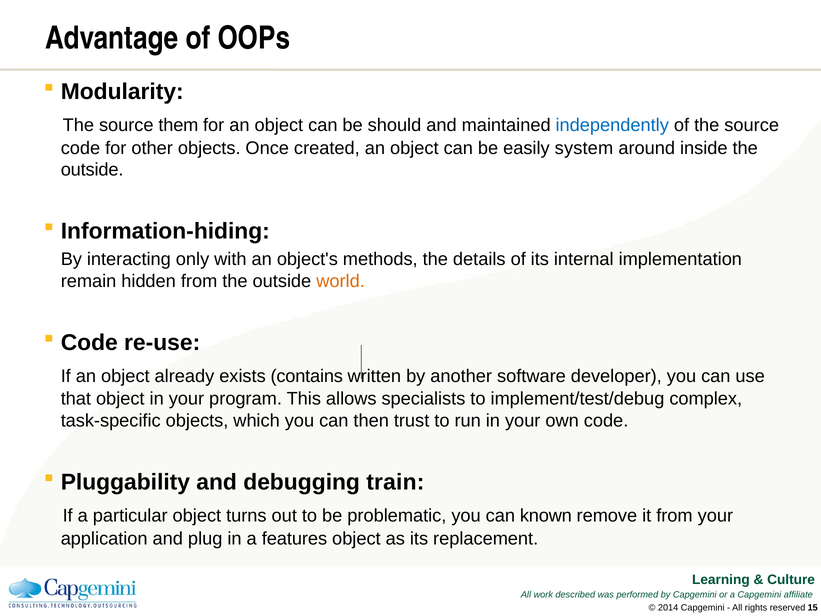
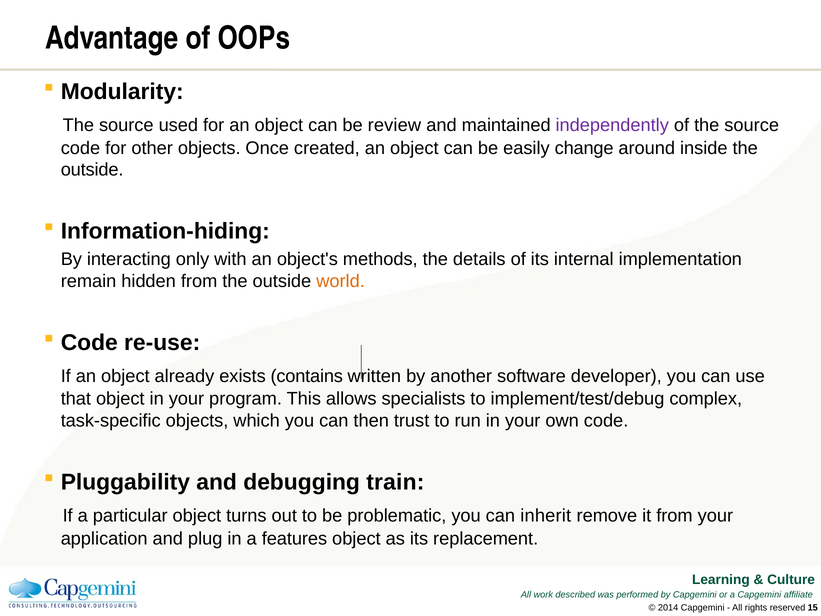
them: them -> used
should: should -> review
independently colour: blue -> purple
system: system -> change
known: known -> inherit
